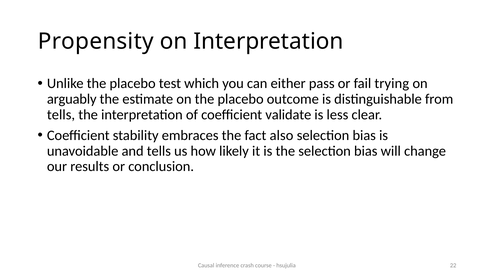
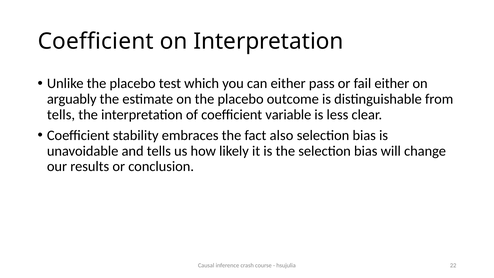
Propensity at (96, 41): Propensity -> Coefficient
fail trying: trying -> either
validate: validate -> variable
